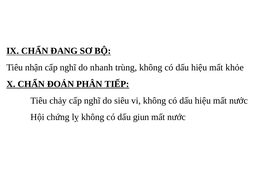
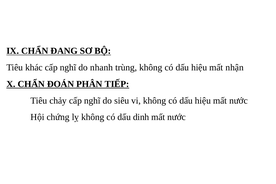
nhận: nhận -> khác
khỏe: khỏe -> nhận
giun: giun -> dinh
